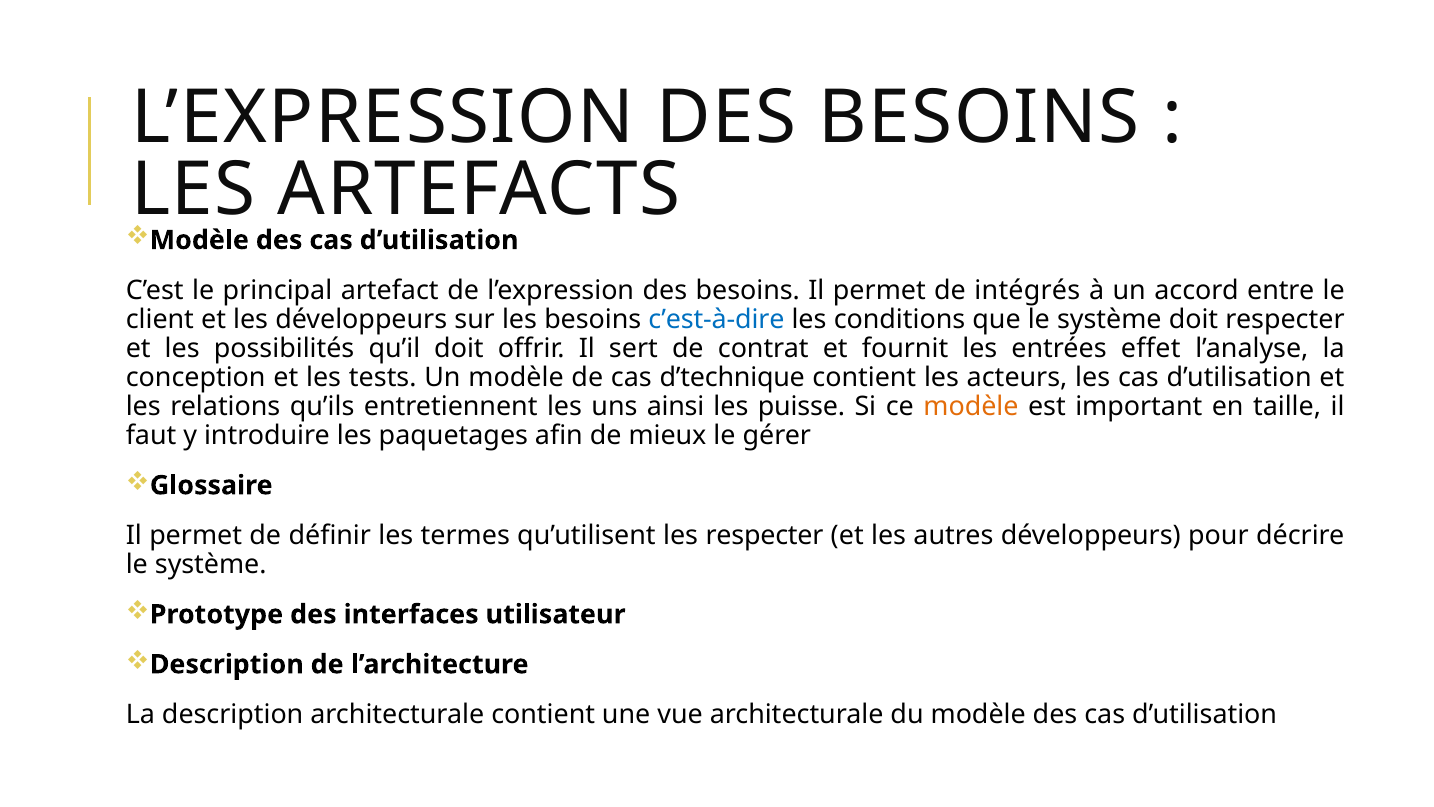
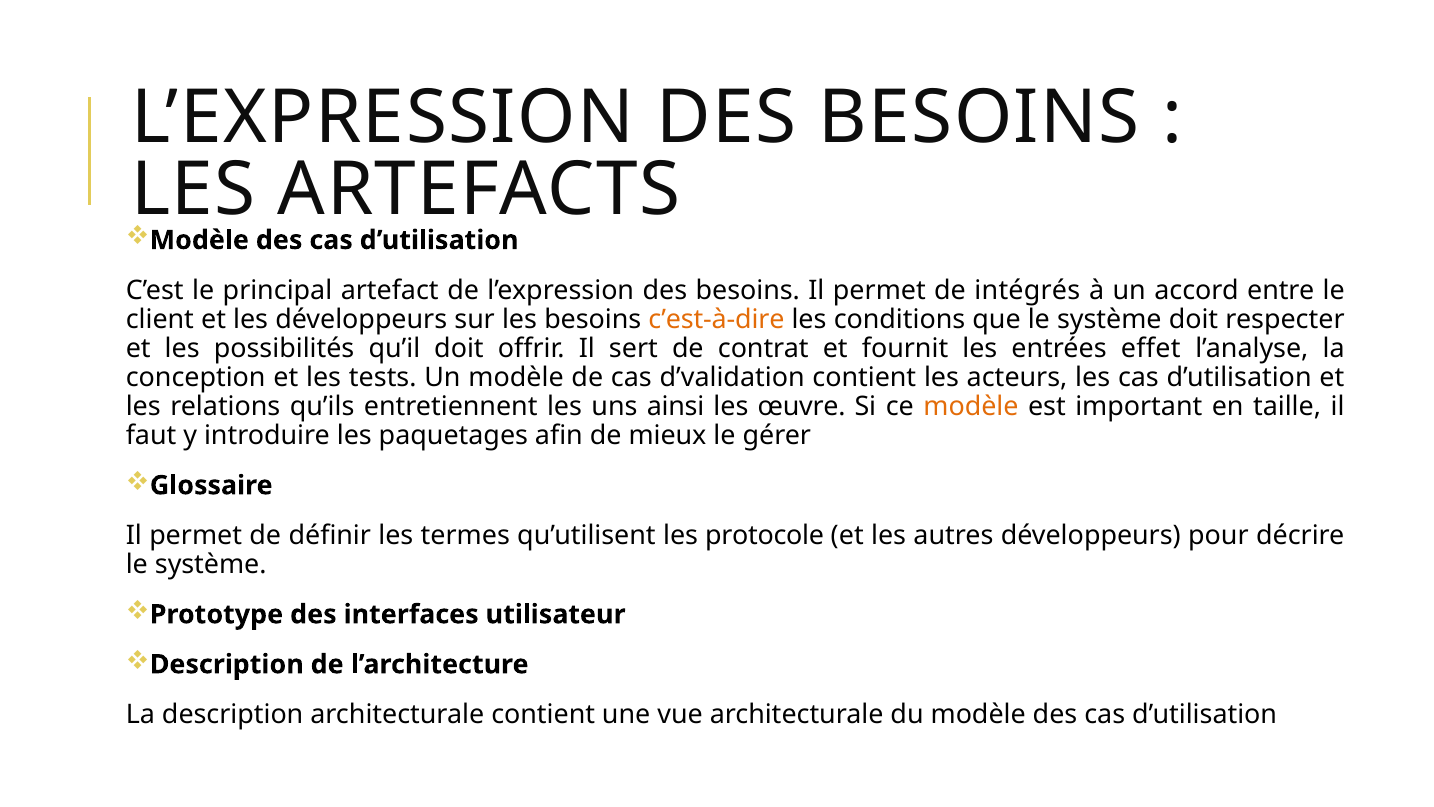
c’est-à-dire colour: blue -> orange
d’technique: d’technique -> d’validation
puisse: puisse -> œuvre
les respecter: respecter -> protocole
